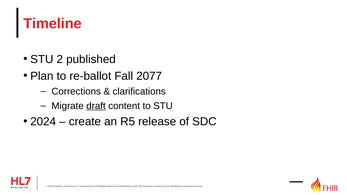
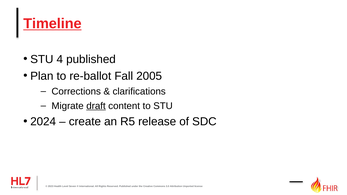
Timeline underline: none -> present
2: 2 -> 4
2077: 2077 -> 2005
